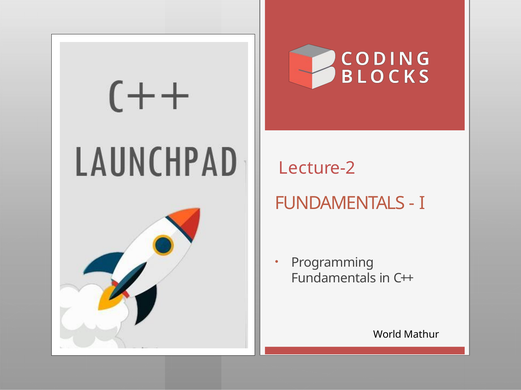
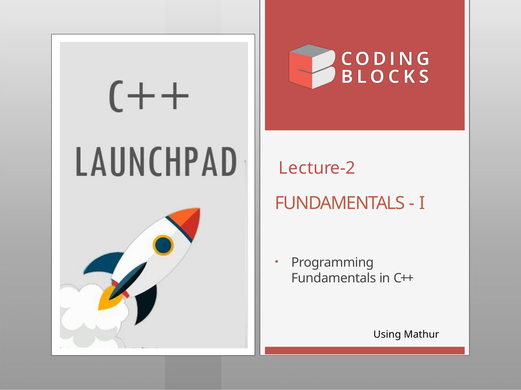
World: World -> Using
